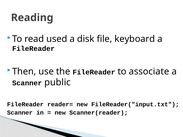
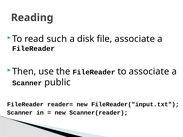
used: used -> such
file keyboard: keyboard -> associate
